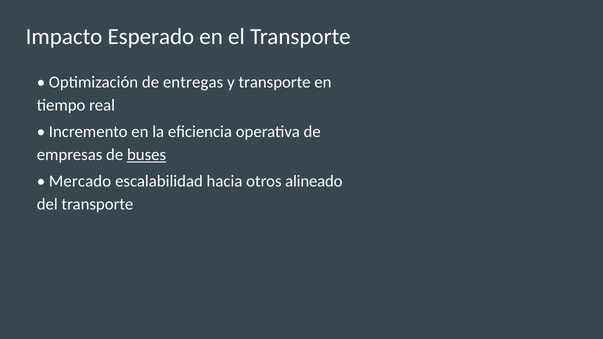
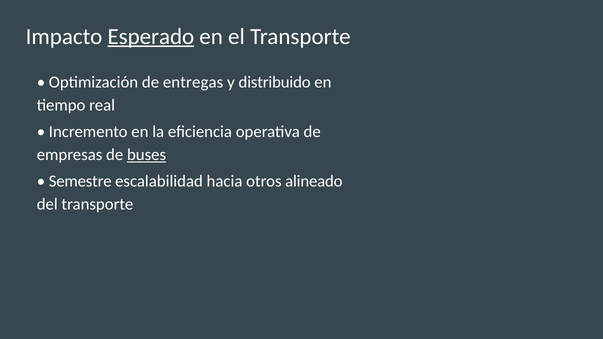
Esperado underline: none -> present
y transporte: transporte -> distribuido
Mercado: Mercado -> Semestre
